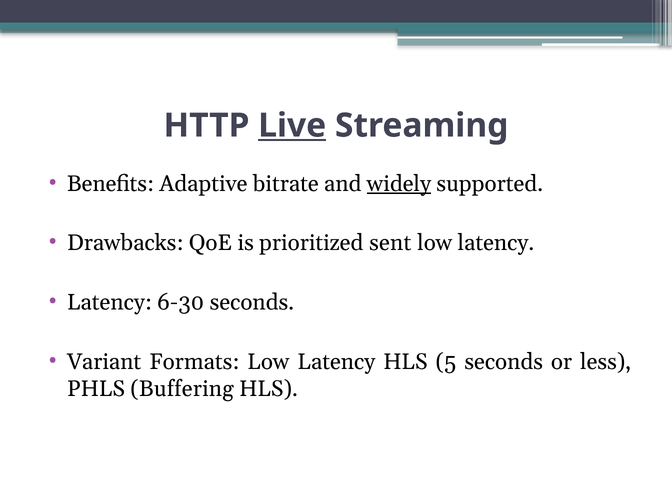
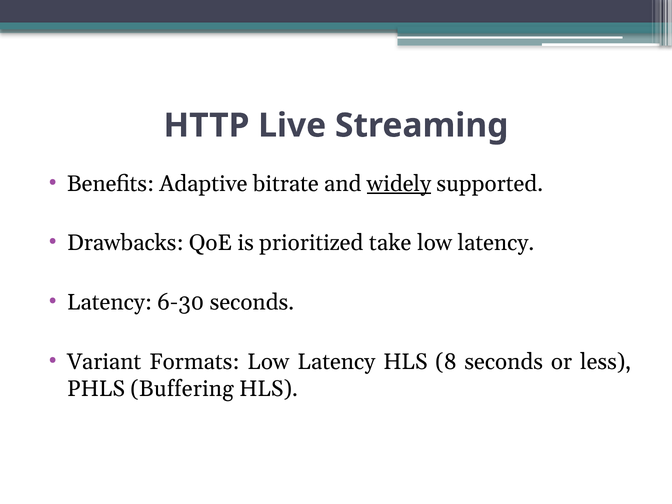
Live underline: present -> none
sent: sent -> take
5: 5 -> 8
